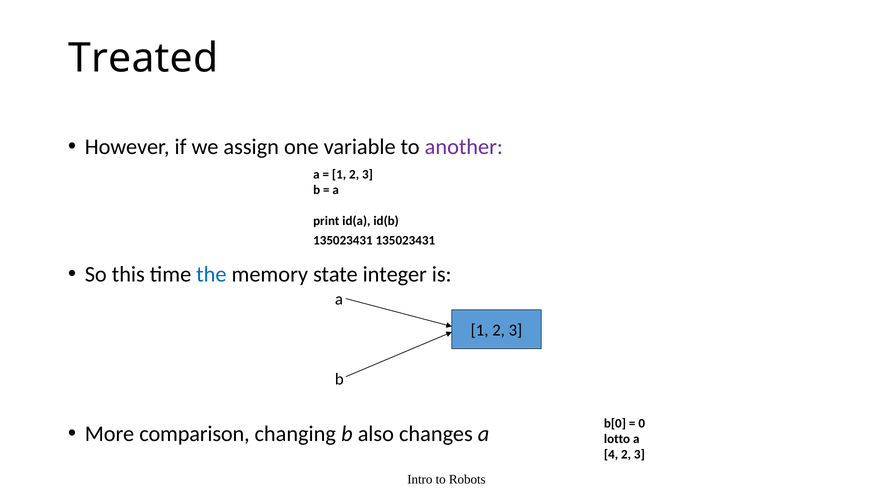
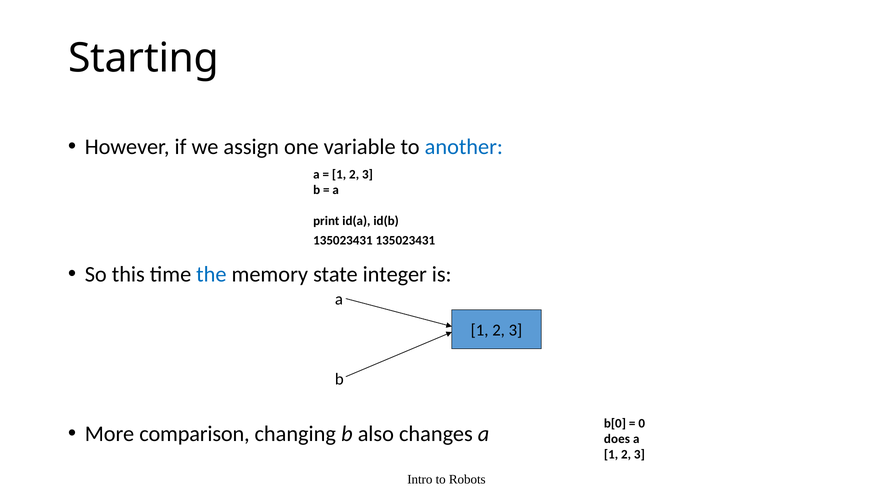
Treated: Treated -> Starting
another colour: purple -> blue
lotto: lotto -> does
4 at (611, 455): 4 -> 1
